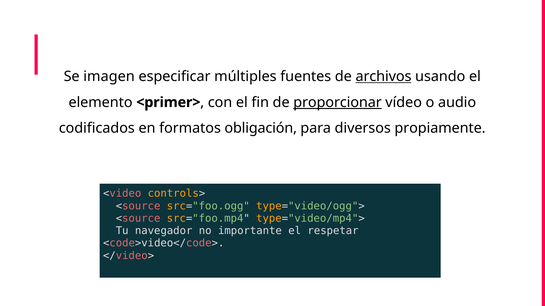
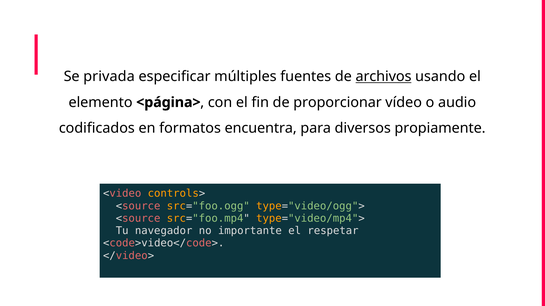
imagen: imagen -> privada
<primer>: <primer> -> <página>
proporcionar underline: present -> none
obligación: obligación -> encuentra
